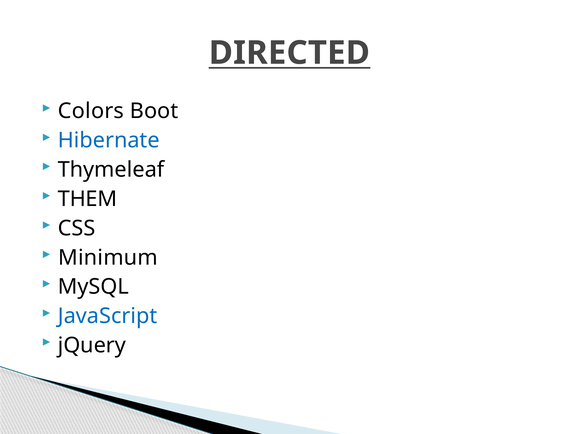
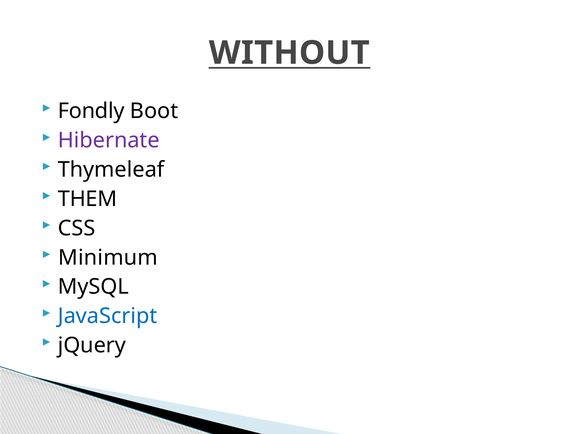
DIRECTED: DIRECTED -> WITHOUT
Colors: Colors -> Fondly
Hibernate colour: blue -> purple
